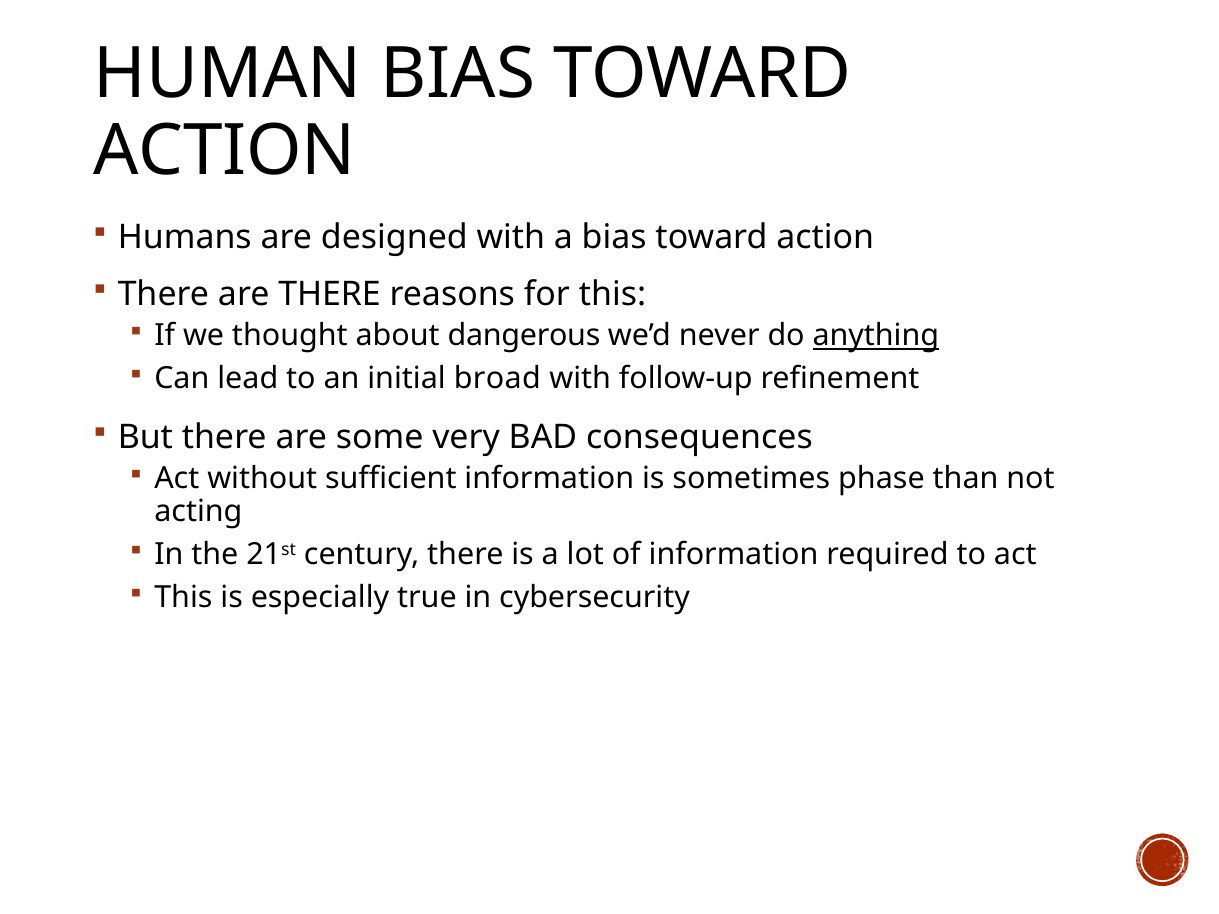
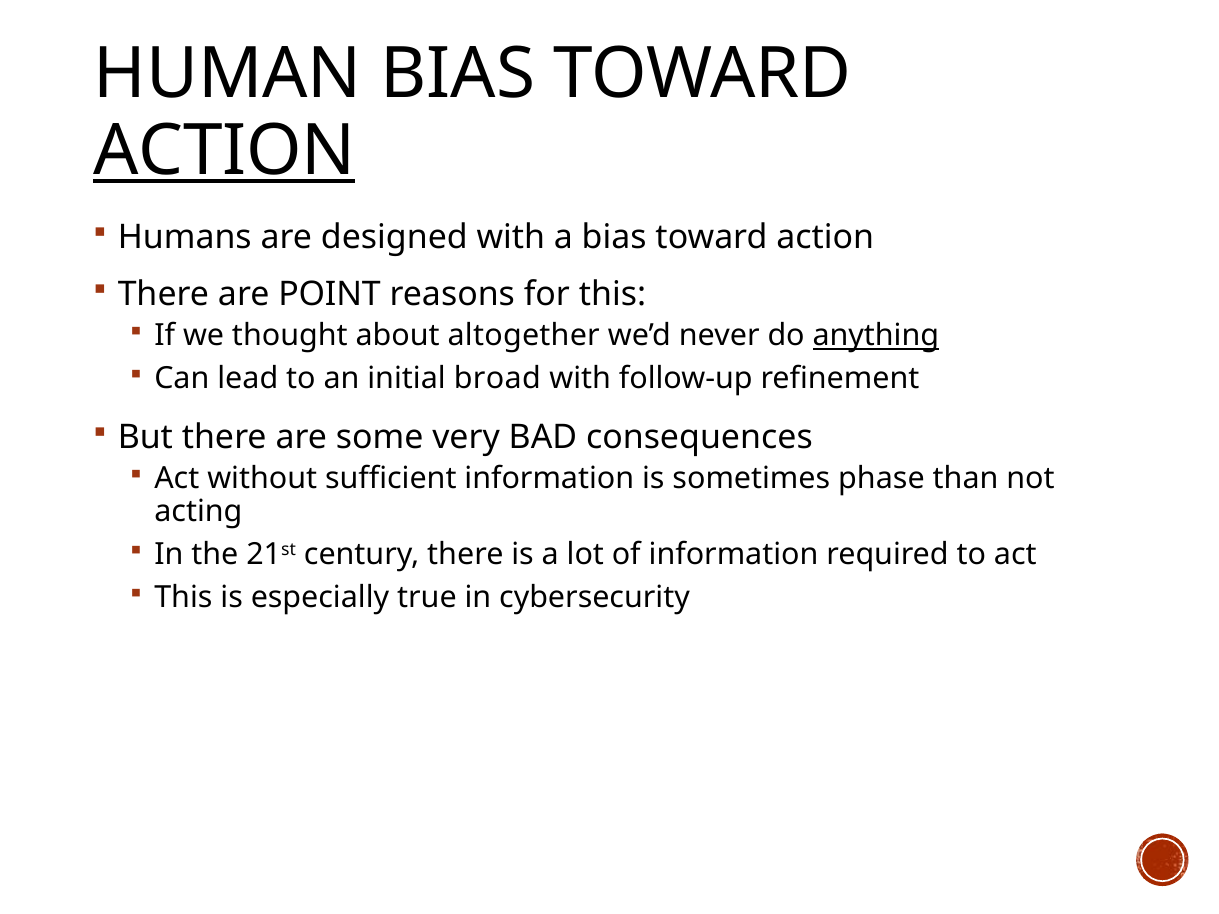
ACTION at (225, 151) underline: none -> present
are THERE: THERE -> POINT
dangerous: dangerous -> altogether
